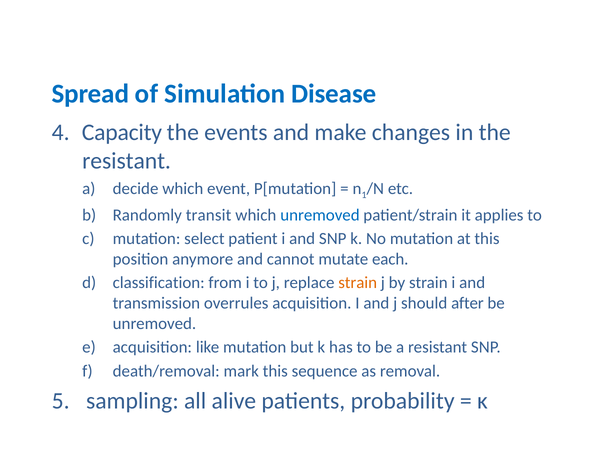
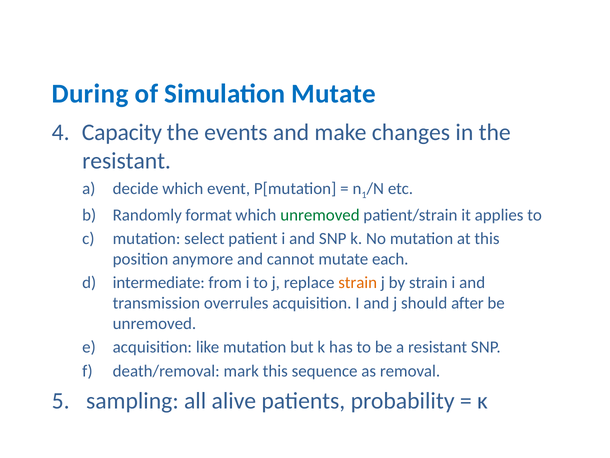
Spread: Spread -> During
Simulation Disease: Disease -> Mutate
transit: transit -> format
unremoved at (320, 215) colour: blue -> green
classification: classification -> intermediate
